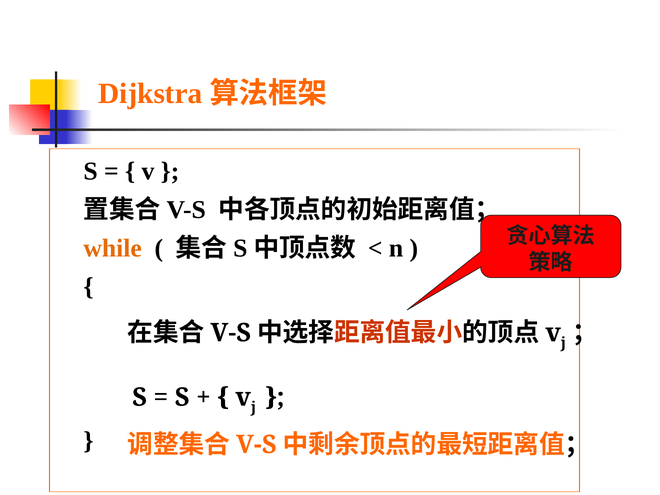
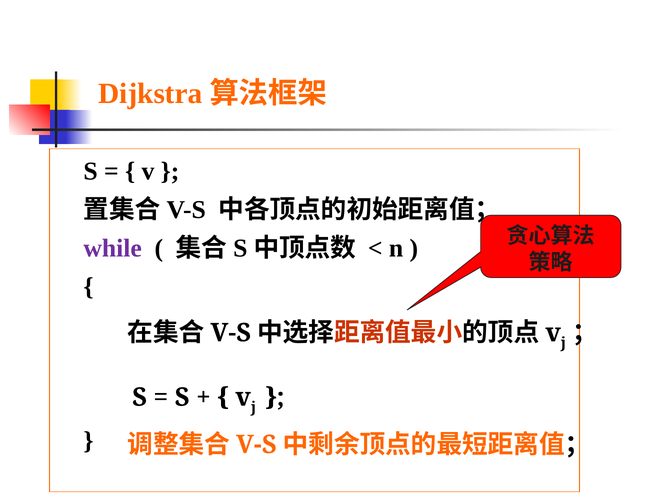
while colour: orange -> purple
